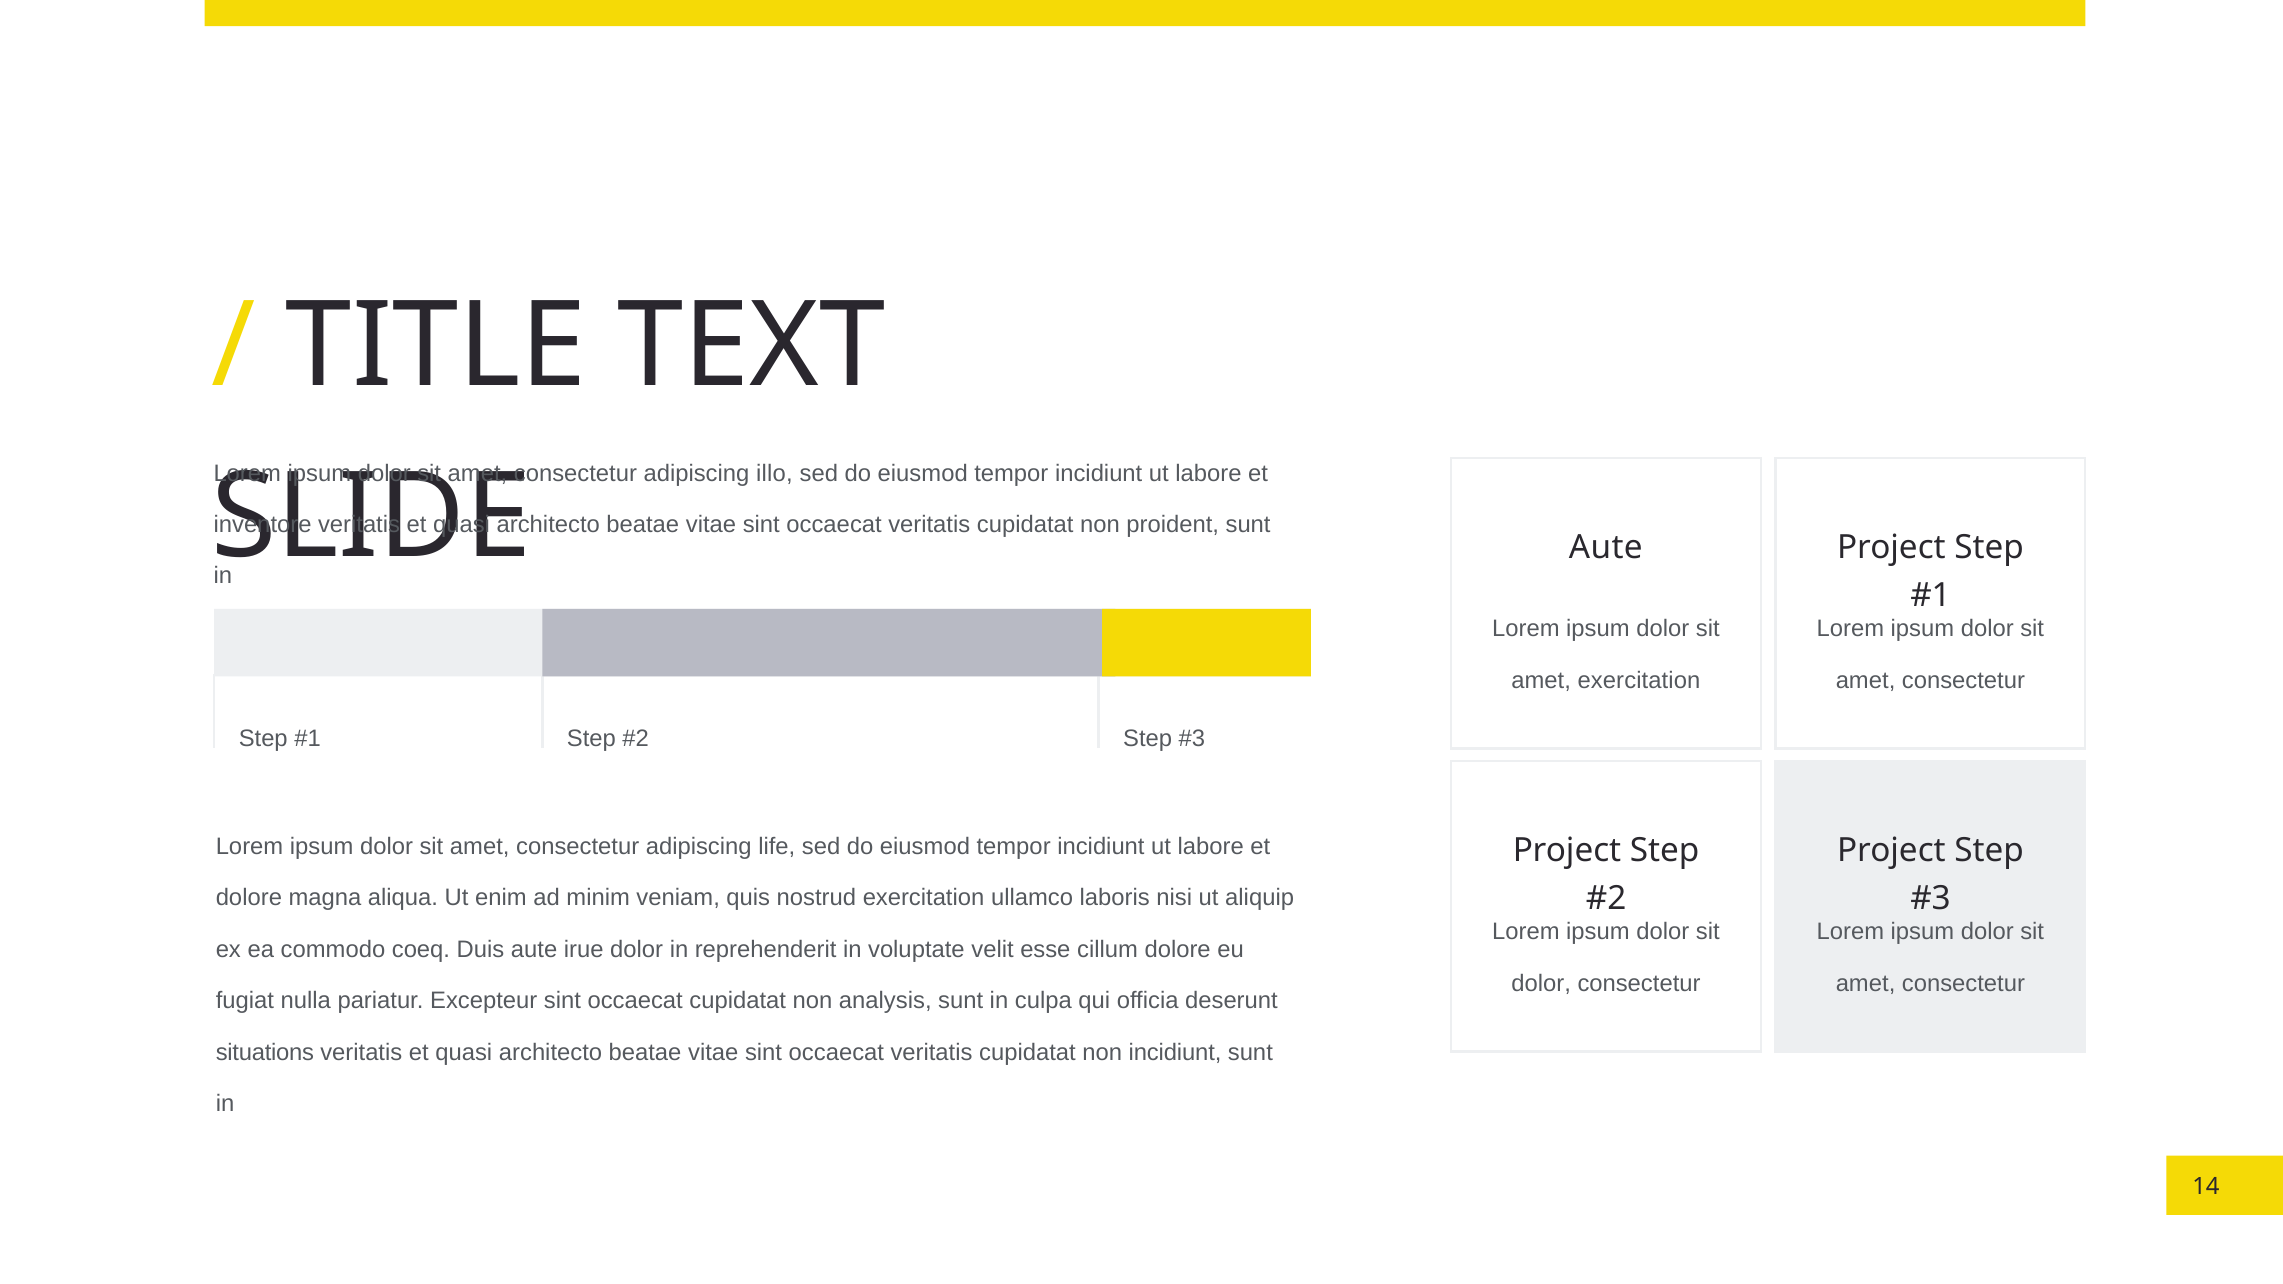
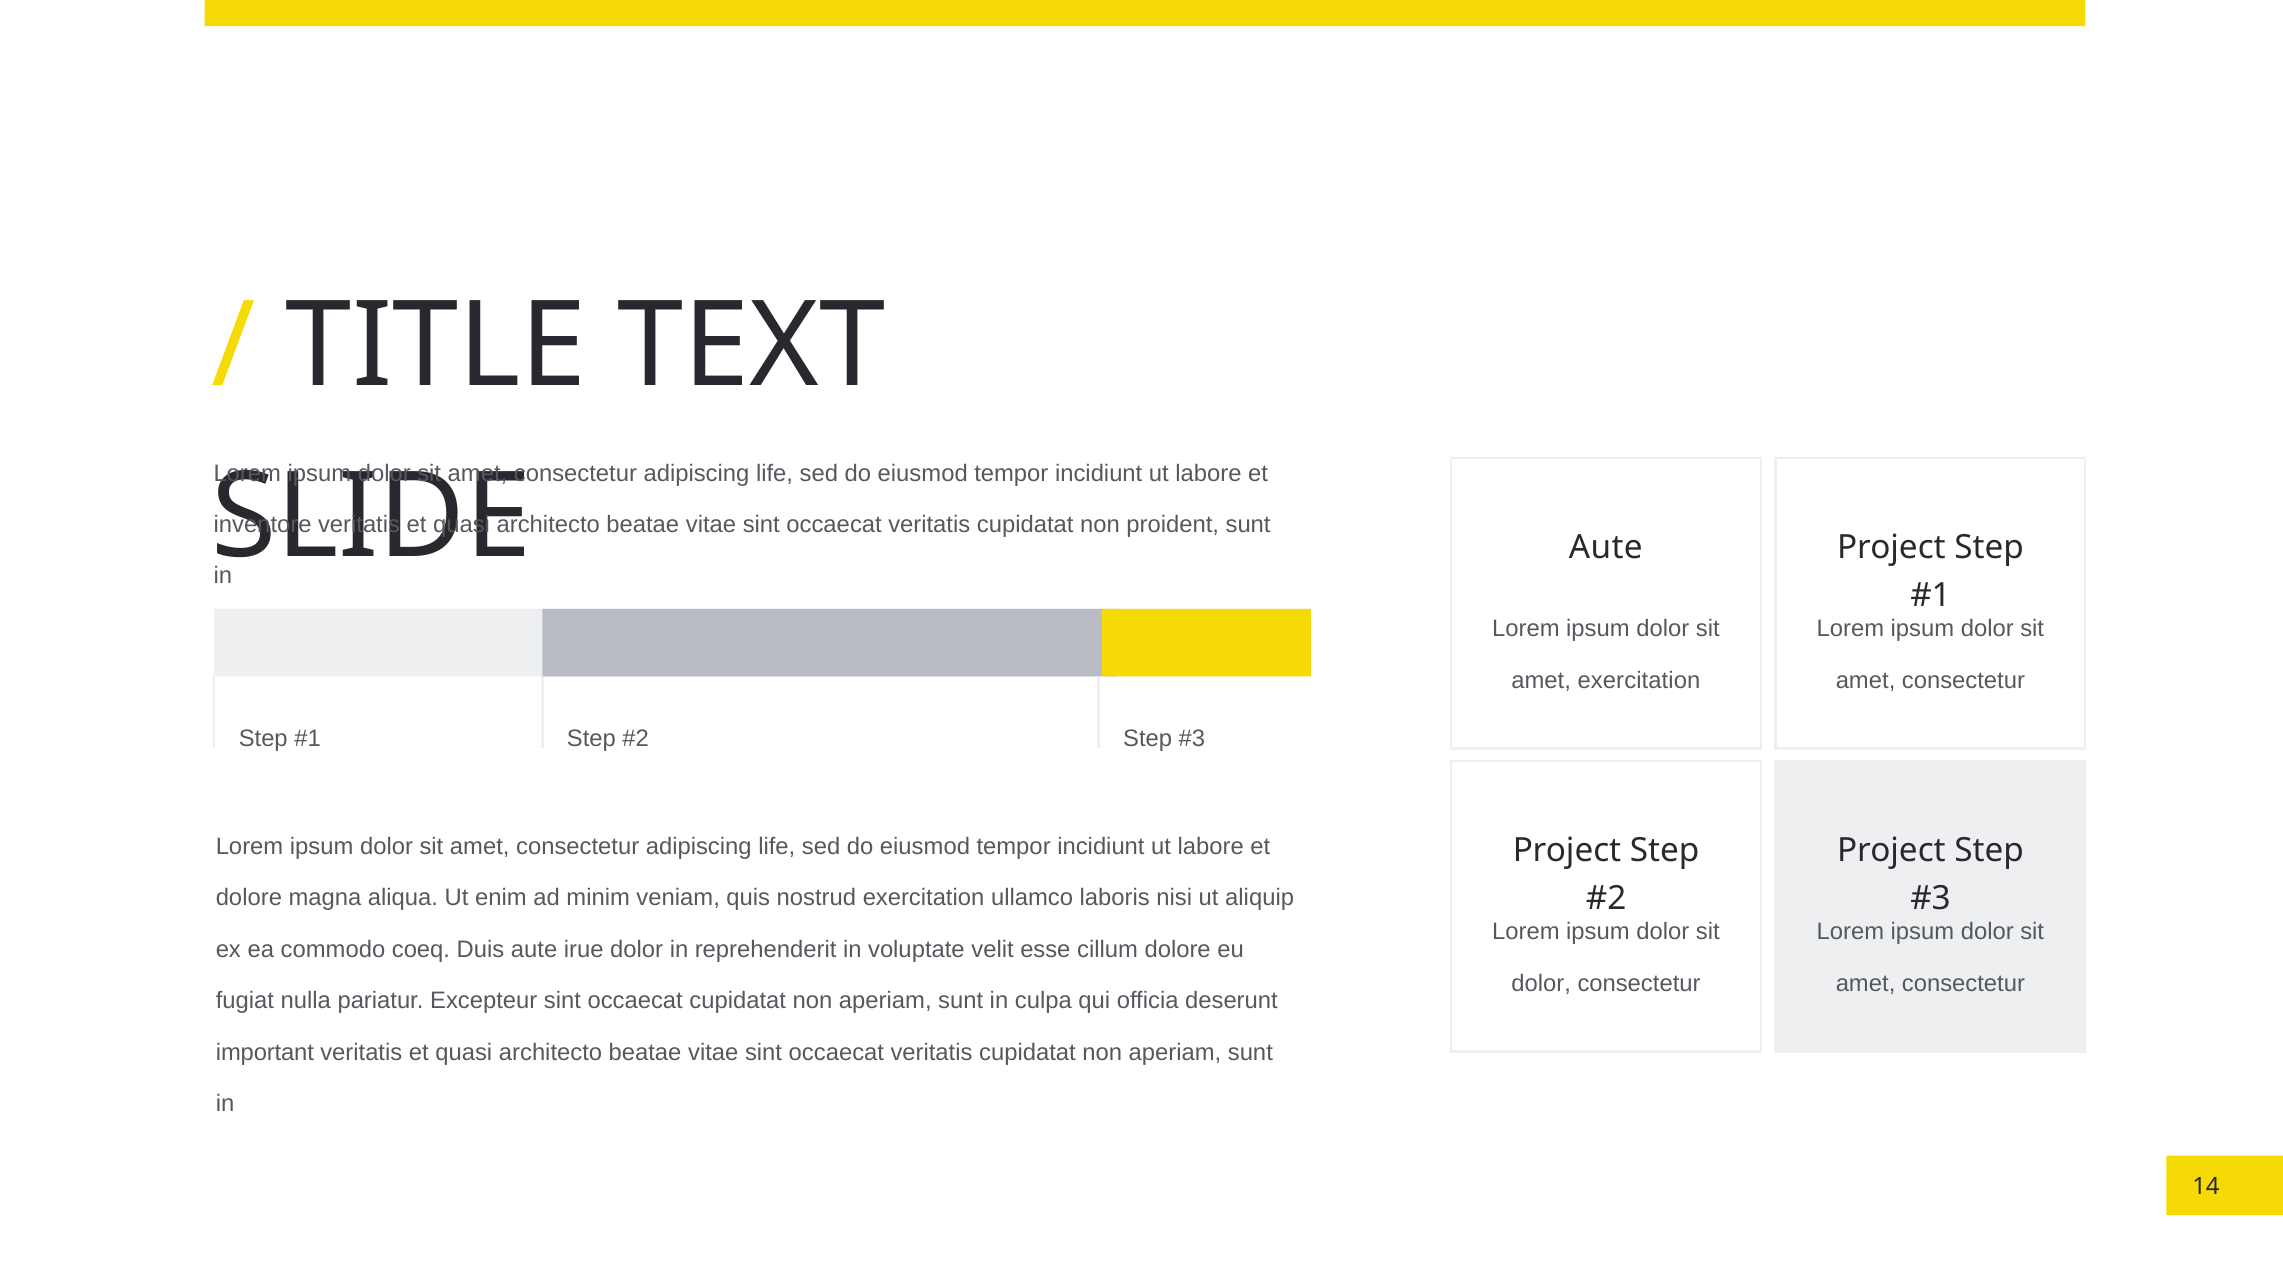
illo at (774, 473): illo -> life
occaecat cupidatat non analysis: analysis -> aperiam
situations: situations -> important
veritatis cupidatat non incidiunt: incidiunt -> aperiam
